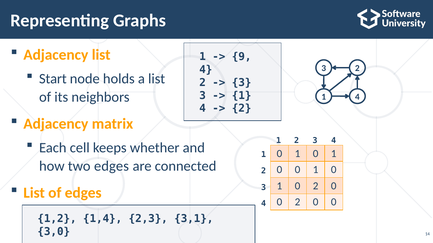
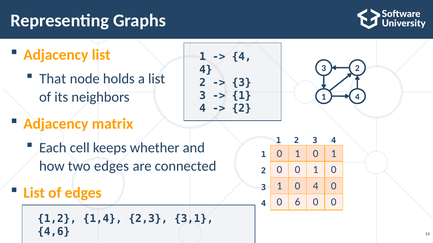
9 at (242, 57): 9 -> 4
Start: Start -> That
1 0 2: 2 -> 4
2 at (298, 203): 2 -> 6
3,0: 3,0 -> 4,6
